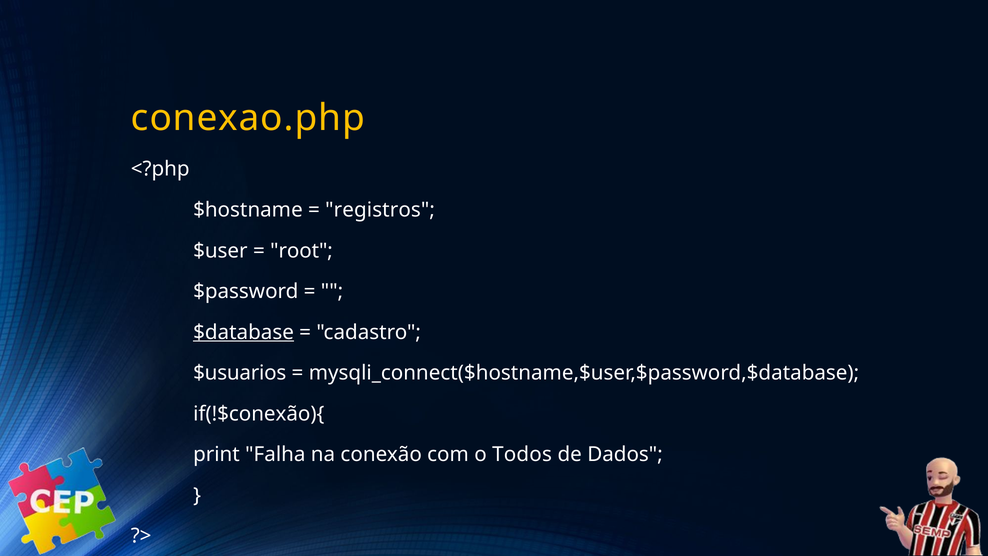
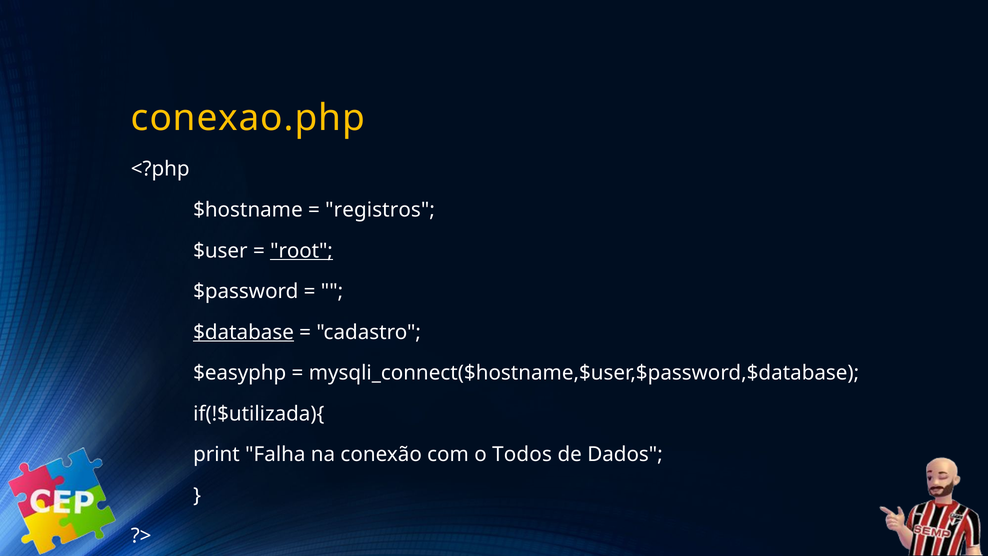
root underline: none -> present
$usuarios: $usuarios -> $easyphp
if(!$conexão){: if(!$conexão){ -> if(!$utilizada){
